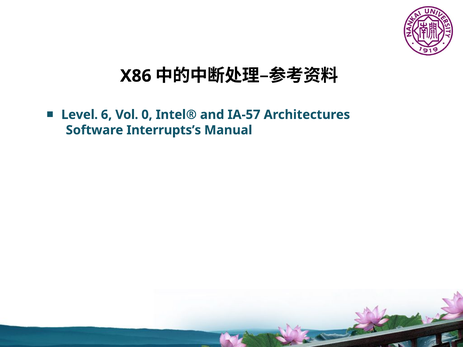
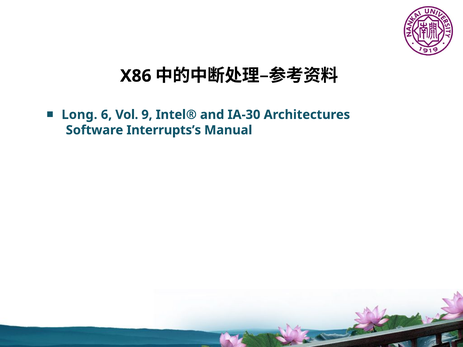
Level: Level -> Long
0: 0 -> 9
IA-57: IA-57 -> IA-30
